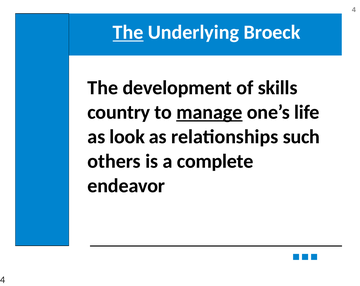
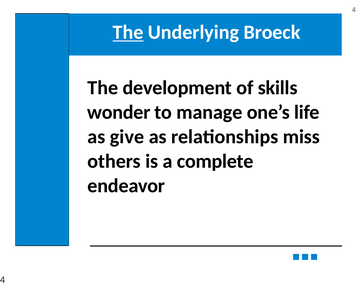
country: country -> wonder
manage underline: present -> none
look: look -> give
such: such -> miss
